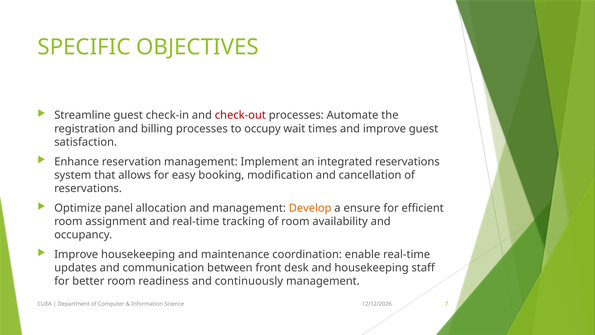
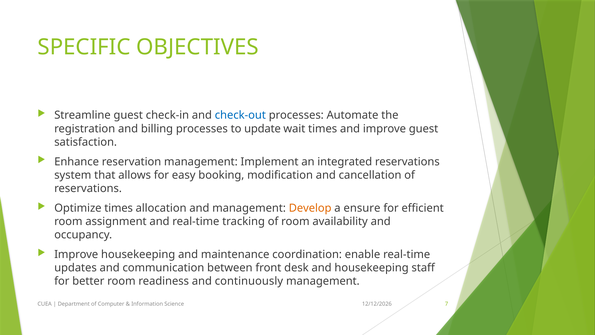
check-out colour: red -> blue
occupy: occupy -> update
Optimize panel: panel -> times
